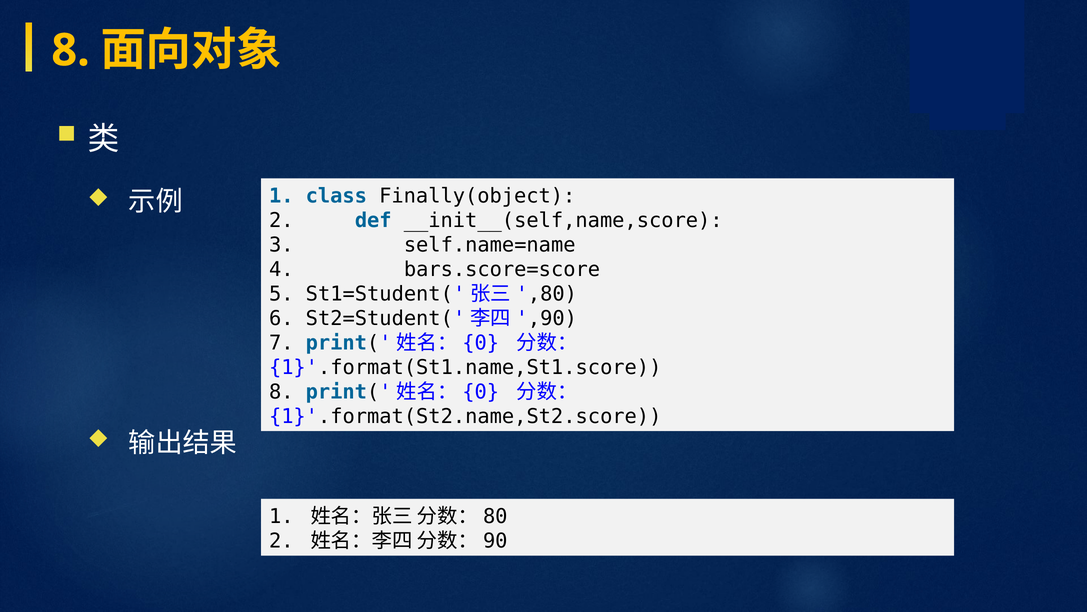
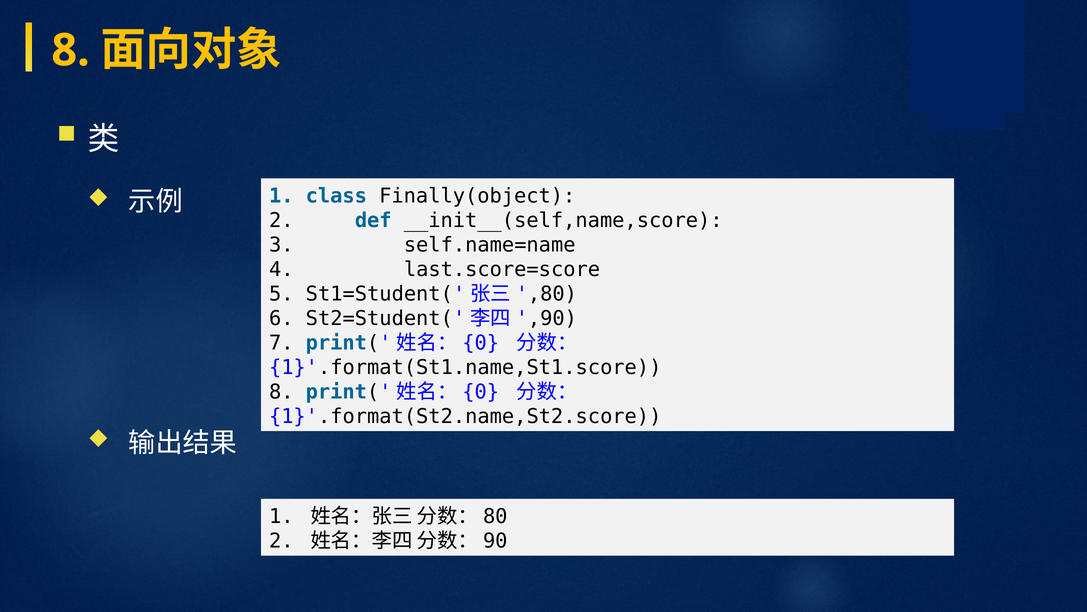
bars.score=score: bars.score=score -> last.score=score
